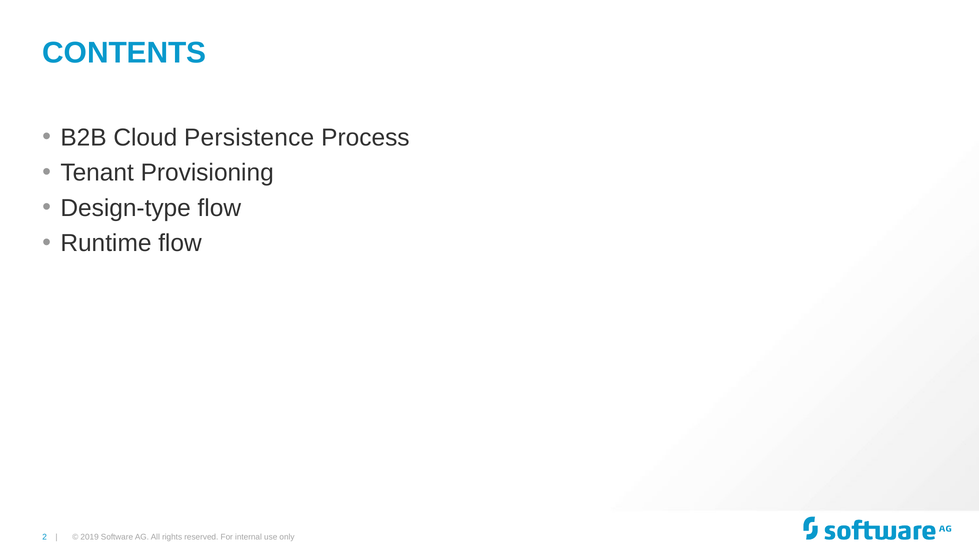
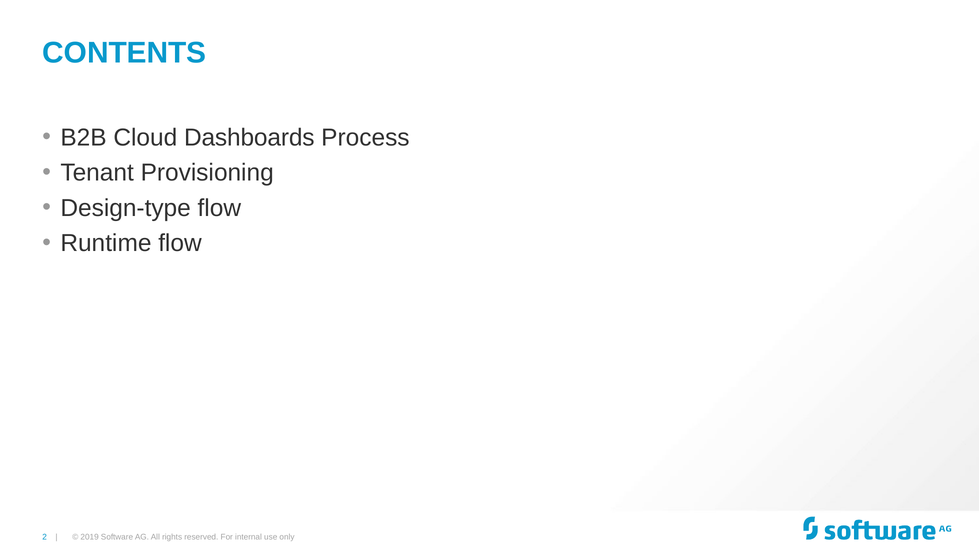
Persistence: Persistence -> Dashboards
